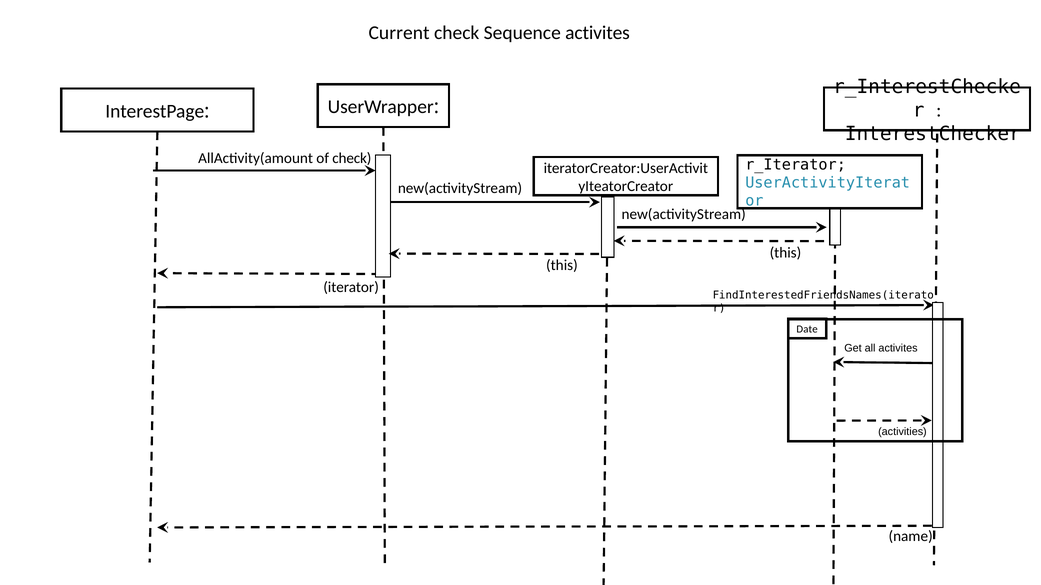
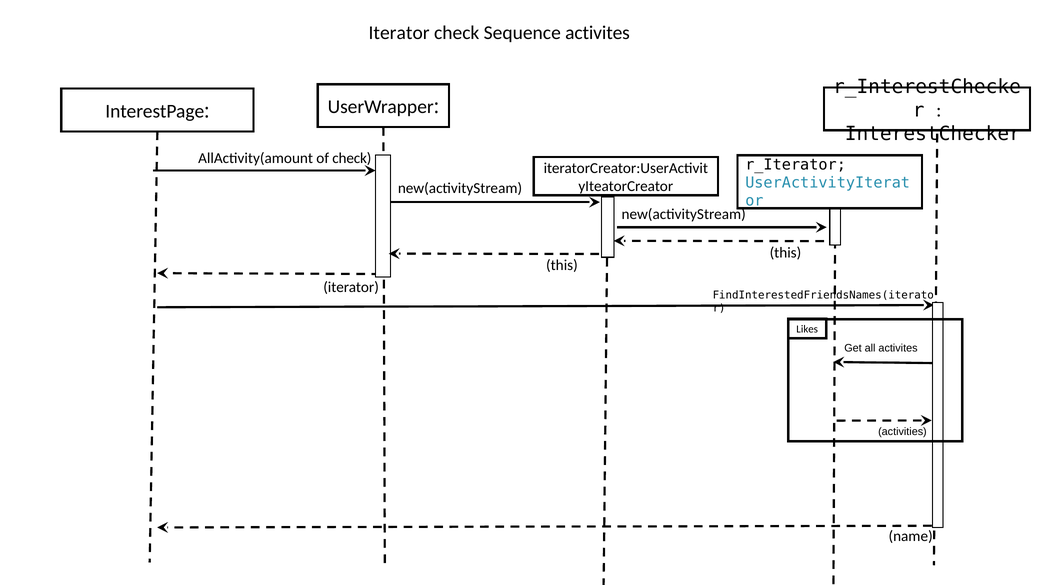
Current at (399, 33): Current -> Iterator
Date: Date -> Likes
